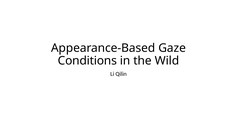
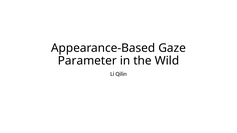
Conditions: Conditions -> Parameter
